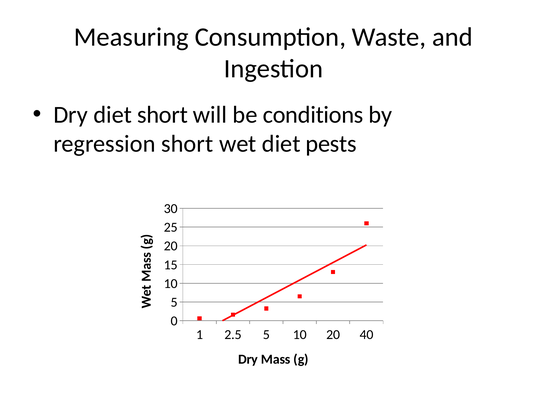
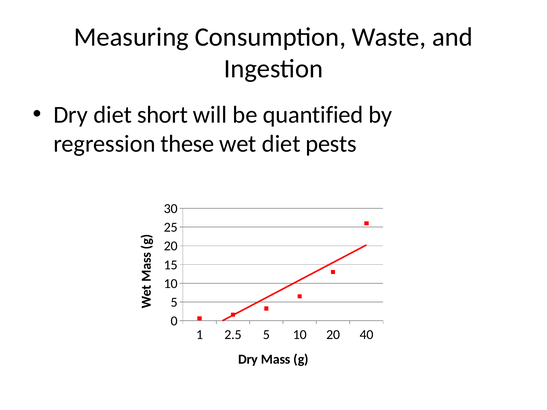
conditions: conditions -> quantified
regression short: short -> these
